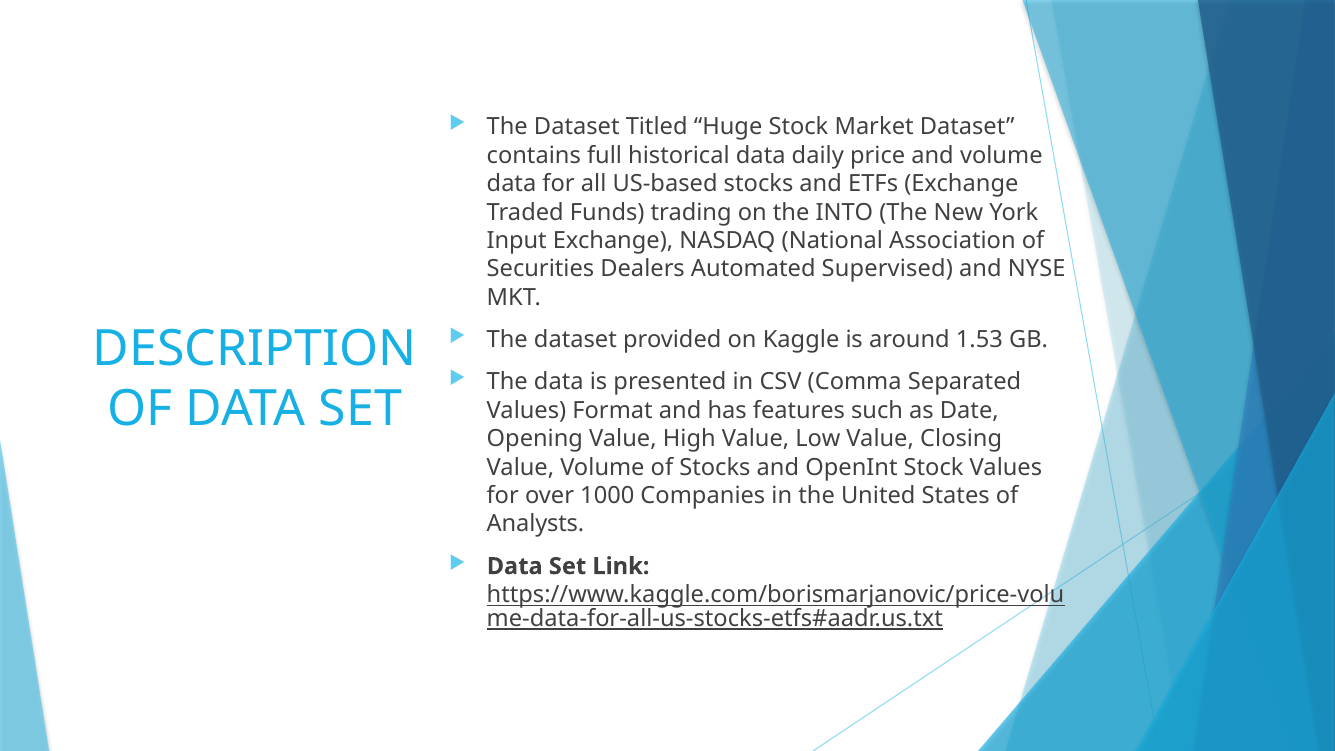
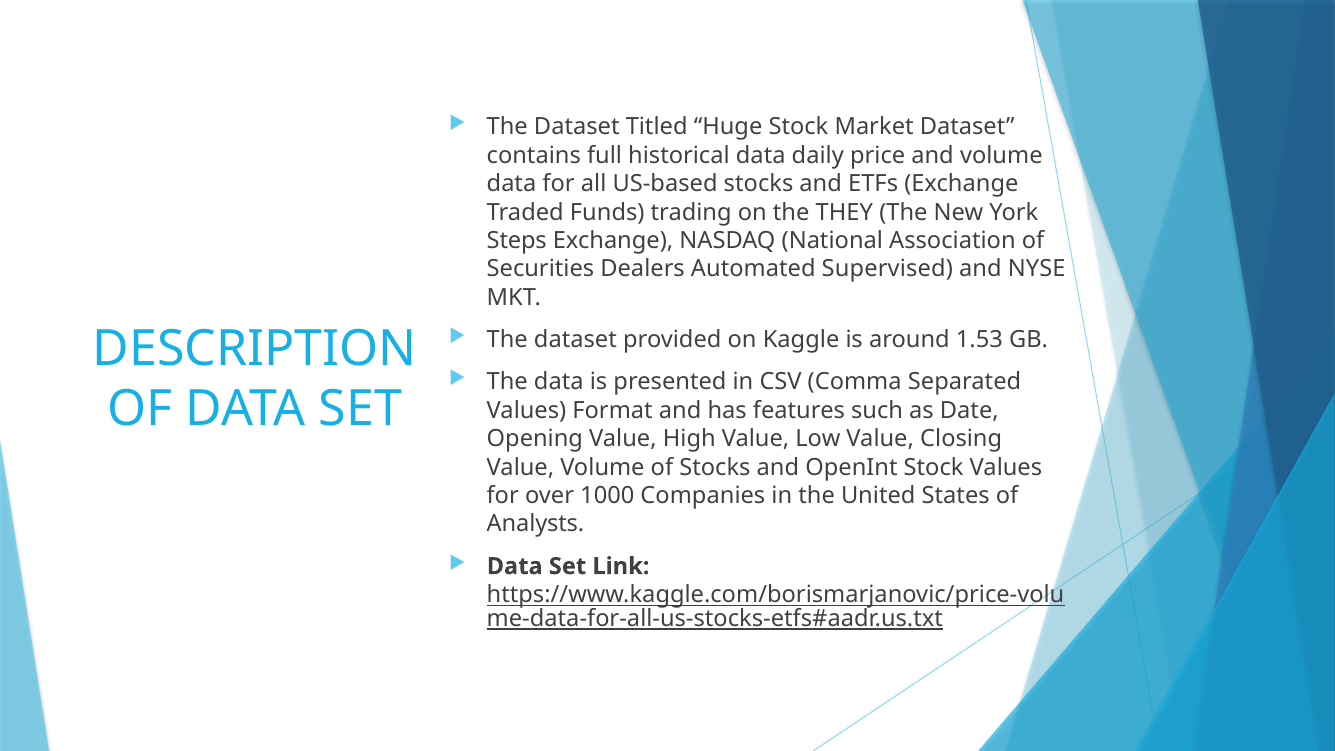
INTO: INTO -> THEY
Input: Input -> Steps
